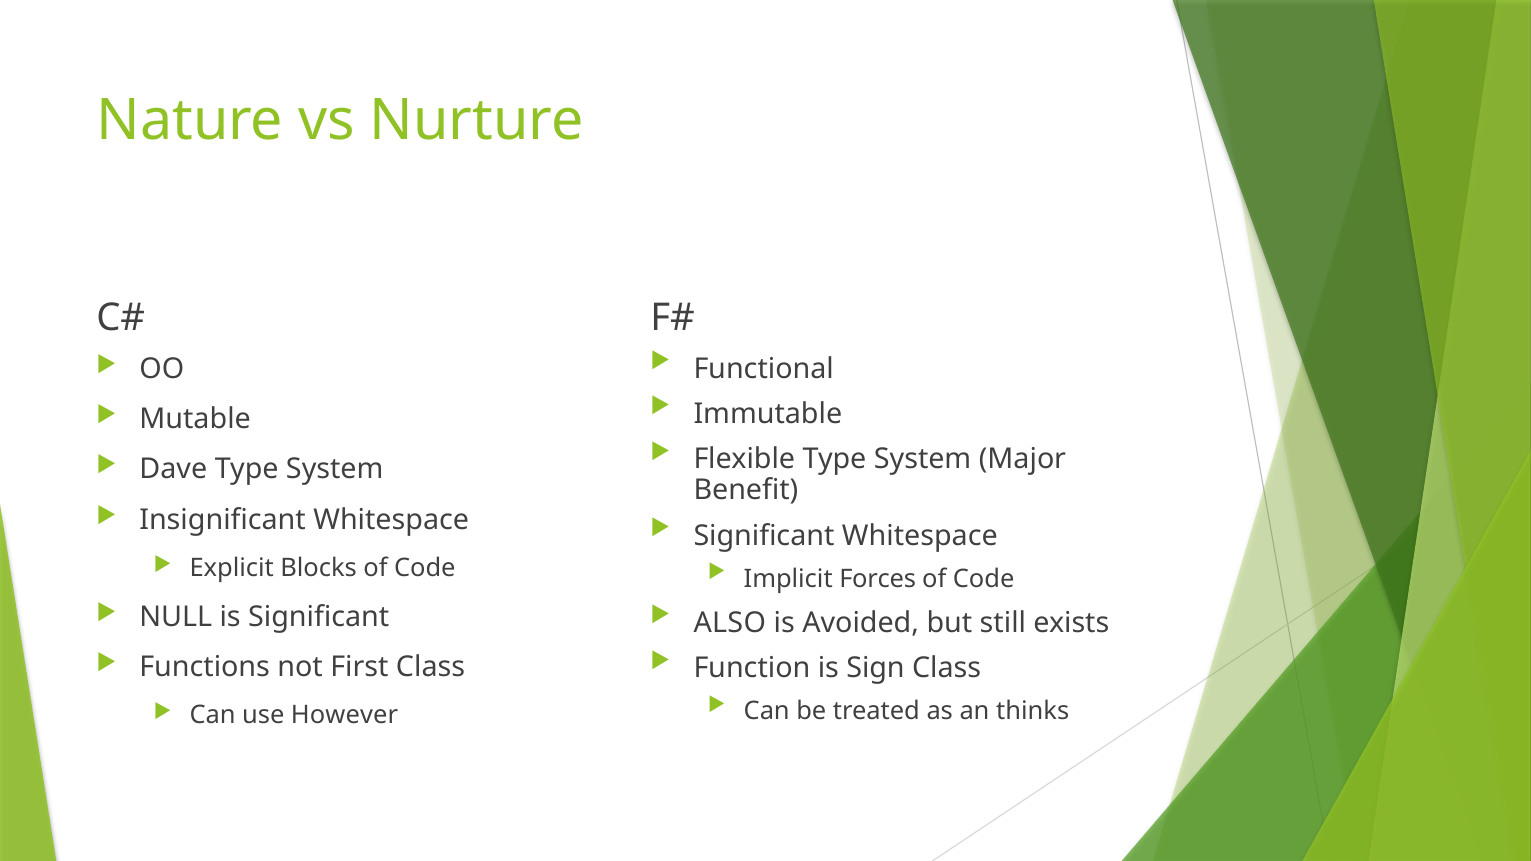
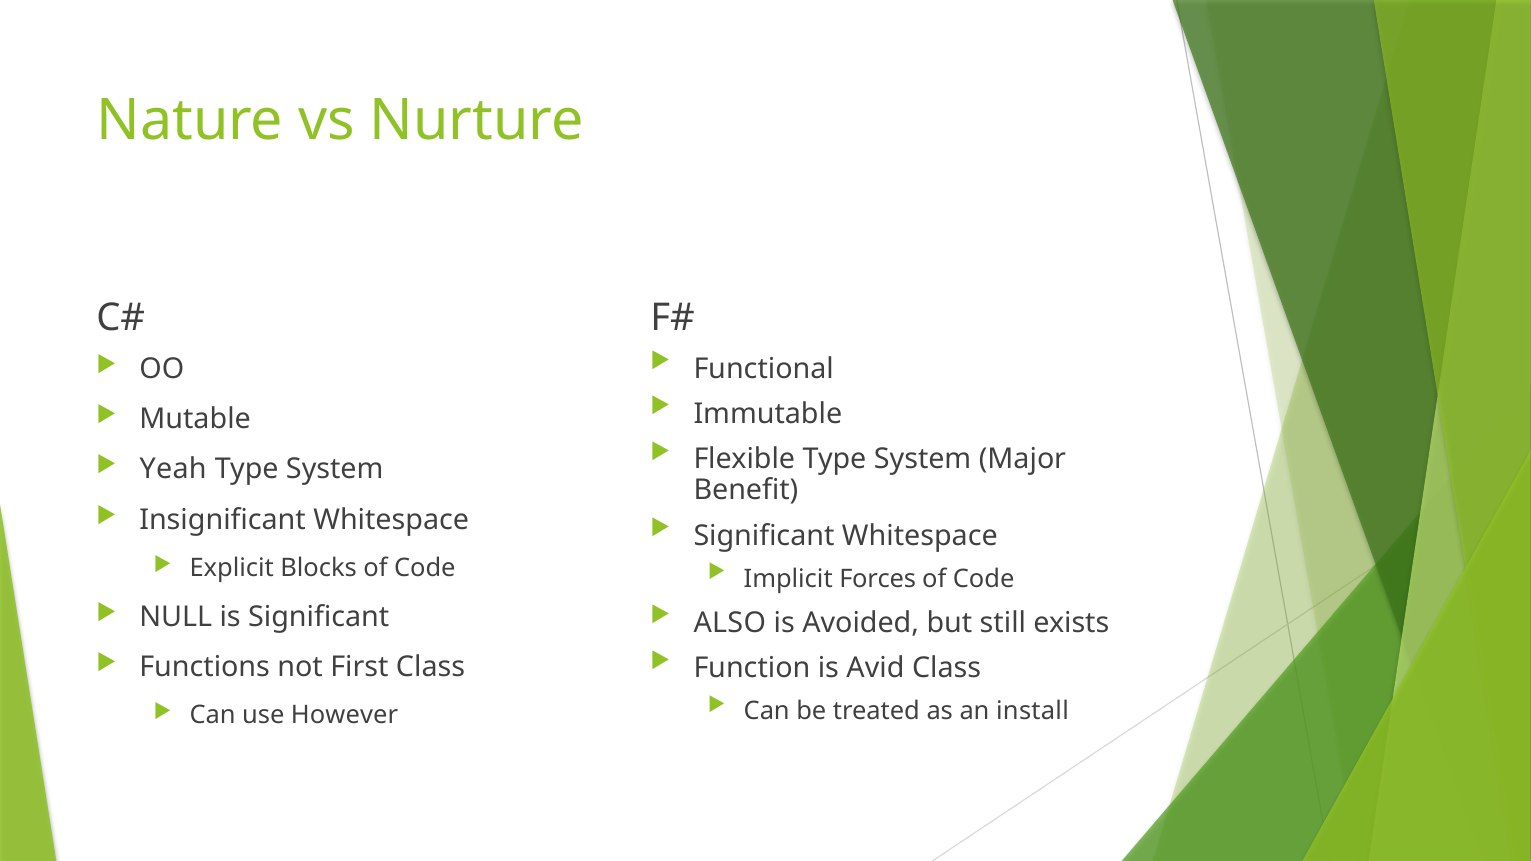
Dave: Dave -> Yeah
Sign: Sign -> Avid
thinks: thinks -> install
